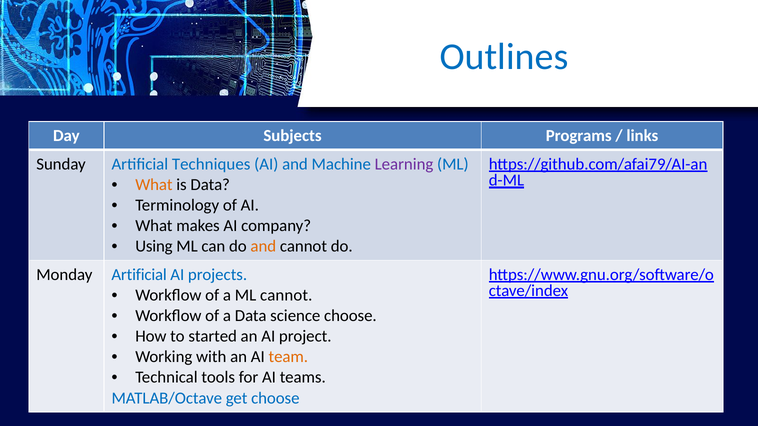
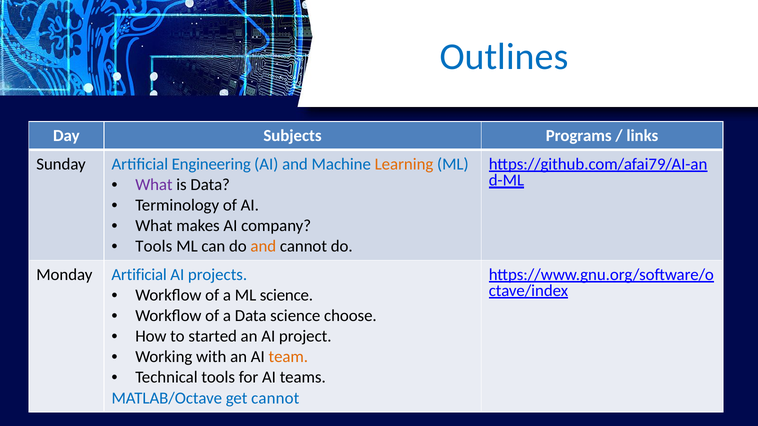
Techniques: Techniques -> Engineering
Learning colour: purple -> orange
What at (154, 185) colour: orange -> purple
Using at (154, 247): Using -> Tools
ML cannot: cannot -> science
get choose: choose -> cannot
